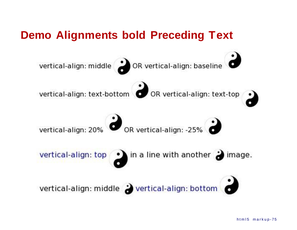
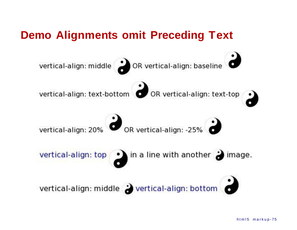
bold: bold -> omit
